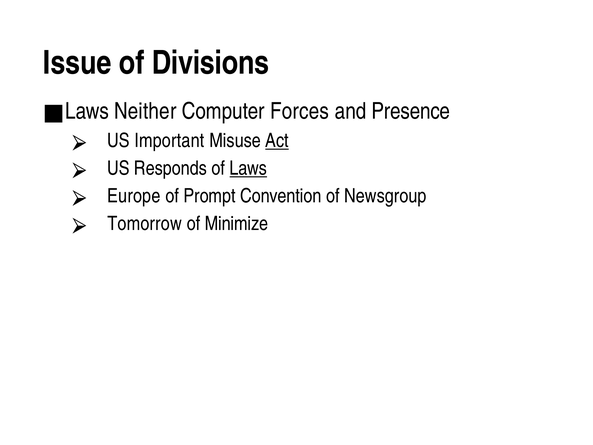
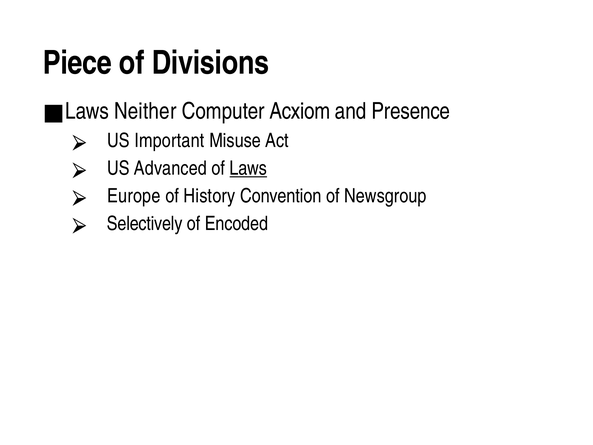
Issue: Issue -> Piece
Forces: Forces -> Acxiom
Act underline: present -> none
Responds: Responds -> Advanced
Prompt: Prompt -> History
Tomorrow: Tomorrow -> Selectively
Minimize: Minimize -> Encoded
